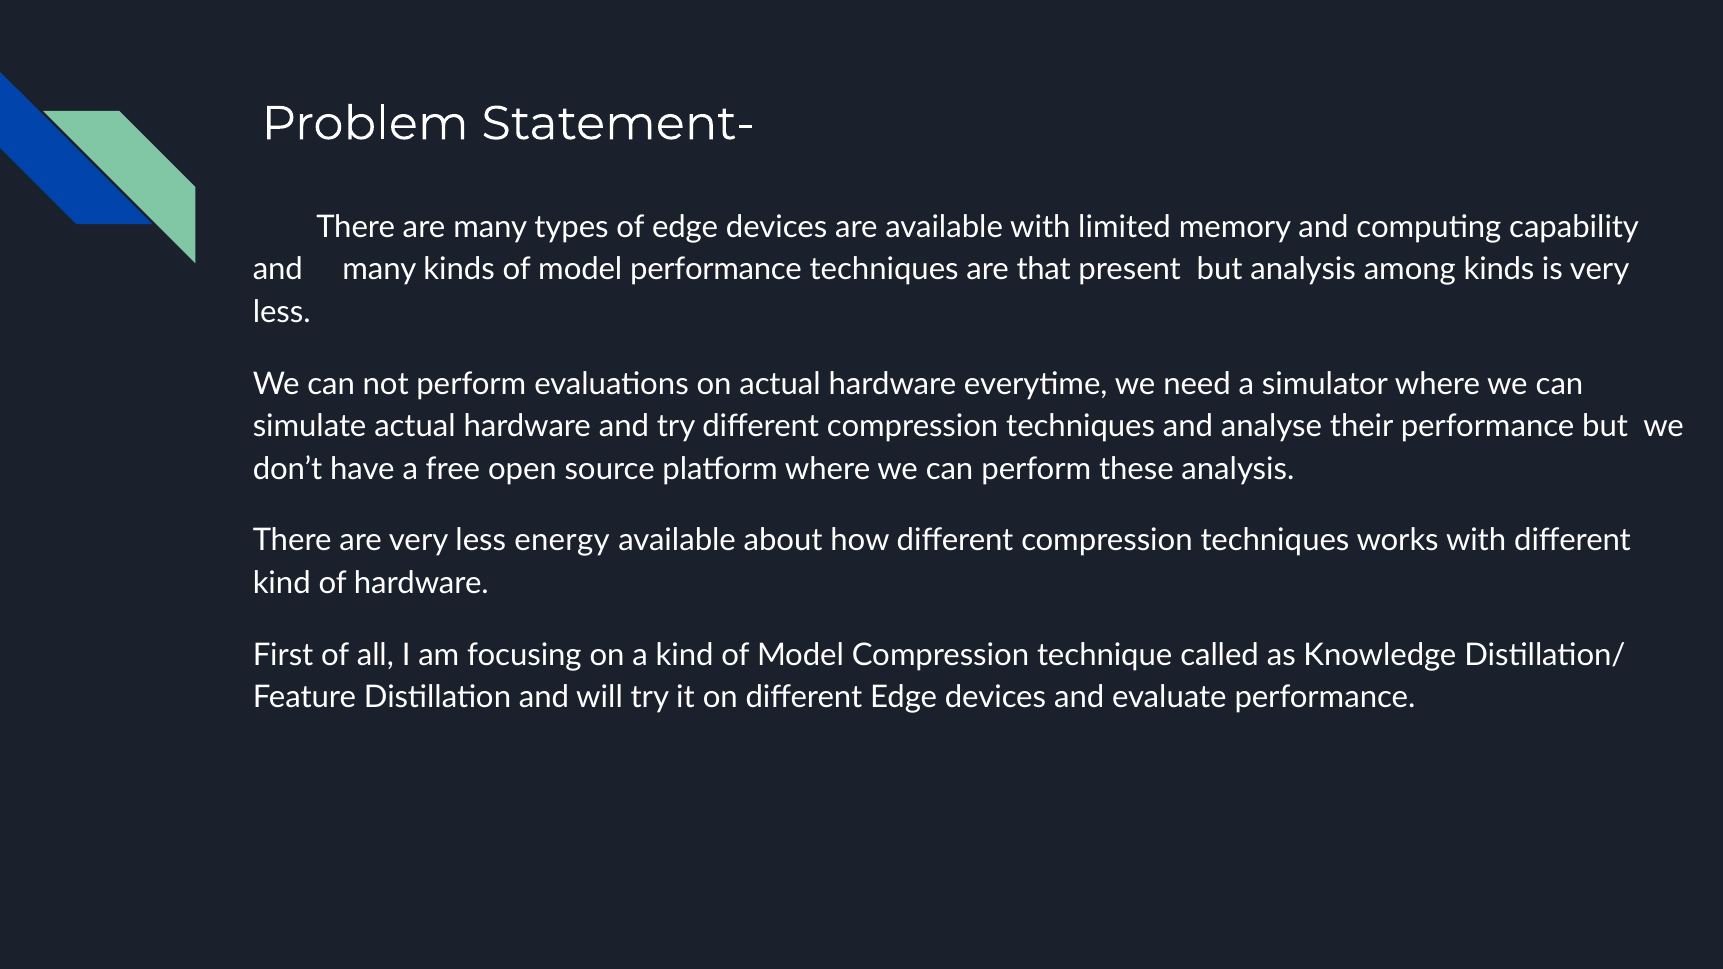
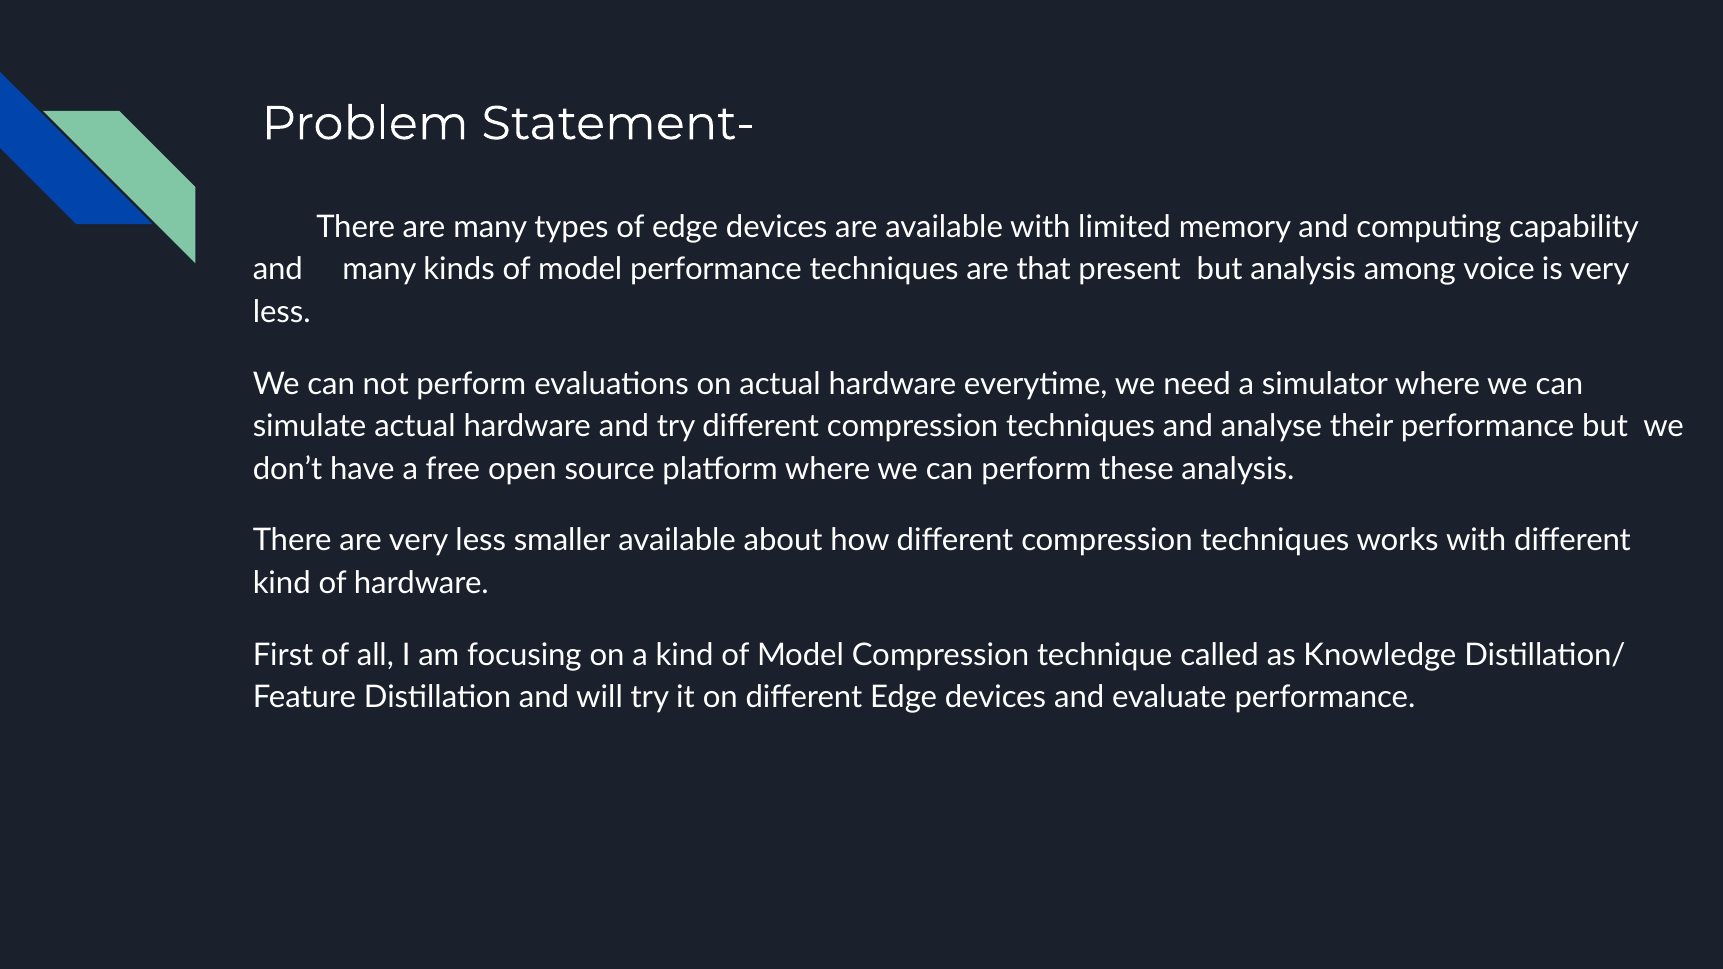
among kinds: kinds -> voice
energy: energy -> smaller
